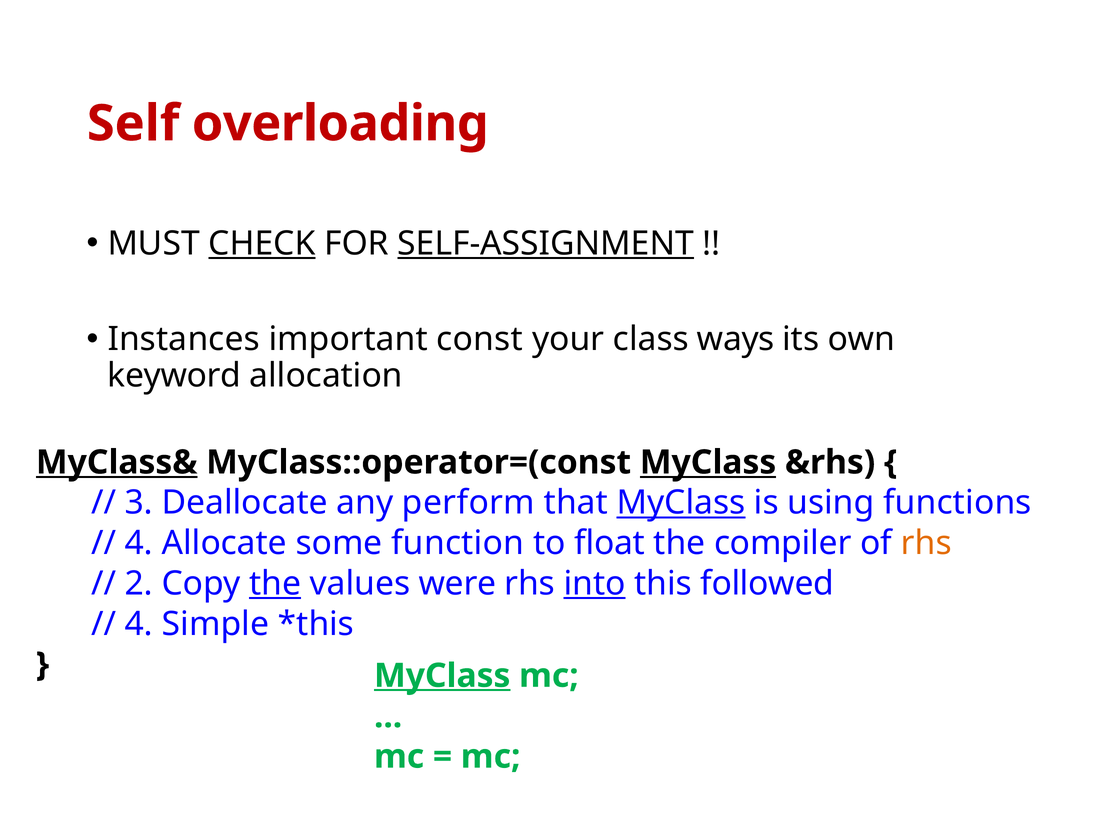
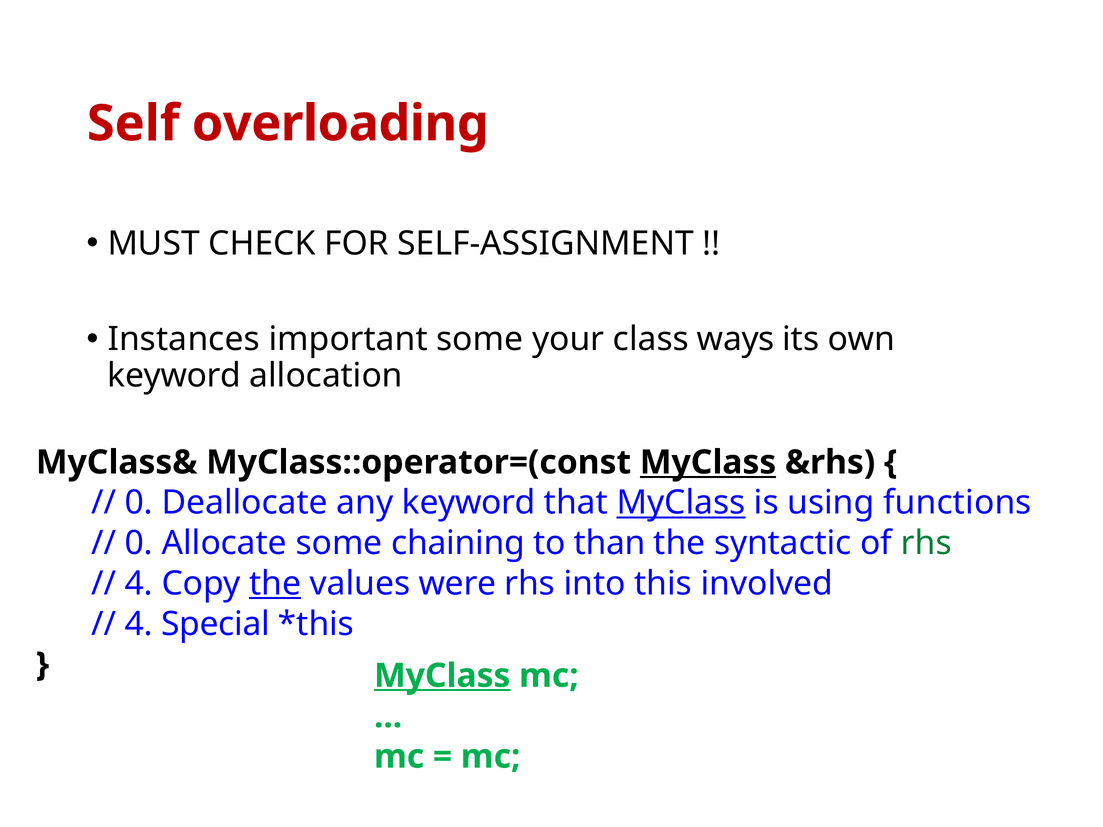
CHECK underline: present -> none
SELF-ASSIGNMENT underline: present -> none
important const: const -> some
MyClass& underline: present -> none
3 at (139, 503): 3 -> 0
any perform: perform -> keyword
4 at (139, 543): 4 -> 0
function: function -> chaining
float: float -> than
compiler: compiler -> syntactic
rhs at (926, 543) colour: orange -> green
2 at (139, 584): 2 -> 4
into underline: present -> none
followed: followed -> involved
Simple: Simple -> Special
